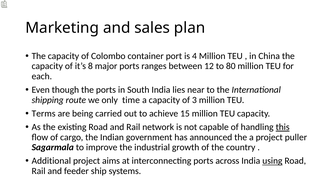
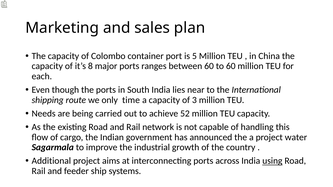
4: 4 -> 5
between 12: 12 -> 60
to 80: 80 -> 60
Terms: Terms -> Needs
15: 15 -> 52
this underline: present -> none
puller: puller -> water
